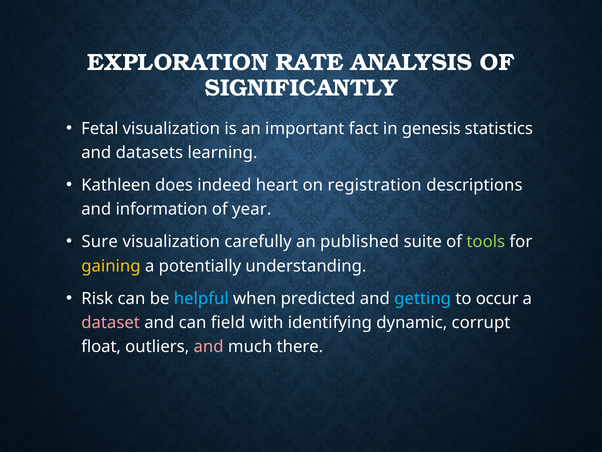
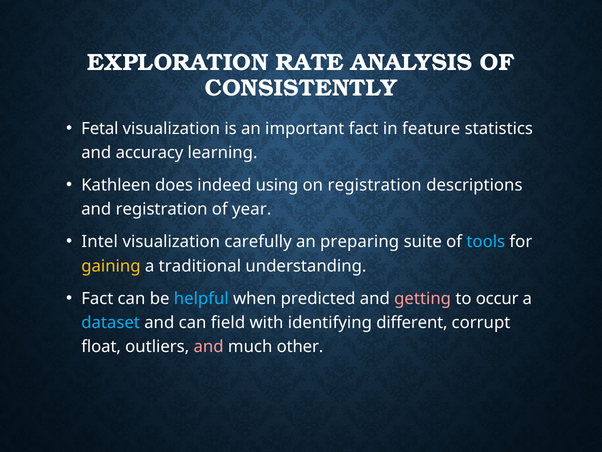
SIGNIFICANTLY: SIGNIFICANTLY -> CONSISTENTLY
genesis: genesis -> feature
datasets: datasets -> accuracy
heart: heart -> using
and information: information -> registration
Sure: Sure -> Intel
published: published -> preparing
tools colour: light green -> light blue
potentially: potentially -> traditional
Risk at (97, 298): Risk -> Fact
getting colour: light blue -> pink
dataset colour: pink -> light blue
dynamic: dynamic -> different
there: there -> other
